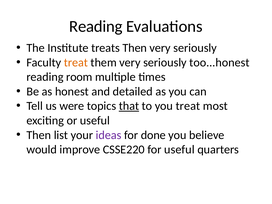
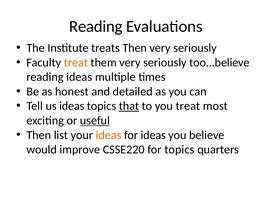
too...honest: too...honest -> too...believe
reading room: room -> ideas
us were: were -> ideas
useful at (95, 121) underline: none -> present
ideas at (109, 135) colour: purple -> orange
for done: done -> ideas
for useful: useful -> topics
